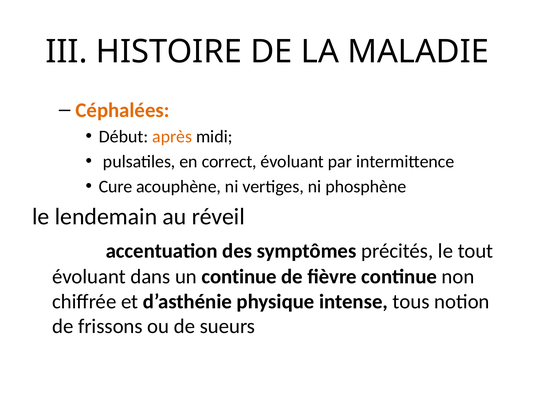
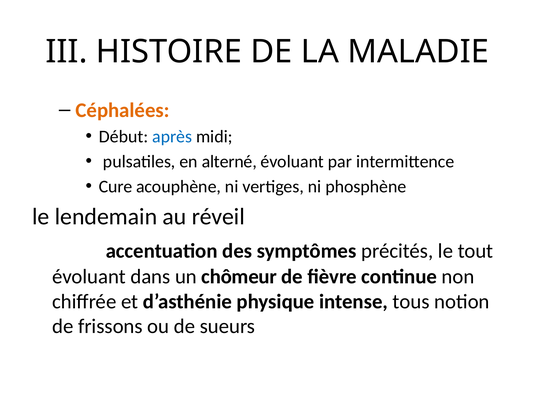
après colour: orange -> blue
correct: correct -> alterné
un continue: continue -> chômeur
